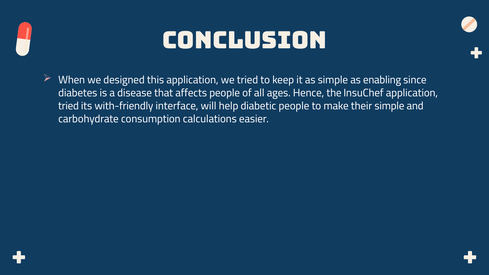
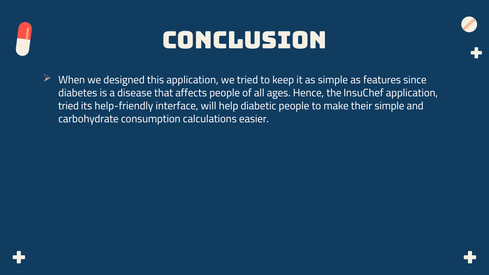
enabling: enabling -> features
with-friendly: with-friendly -> help-friendly
